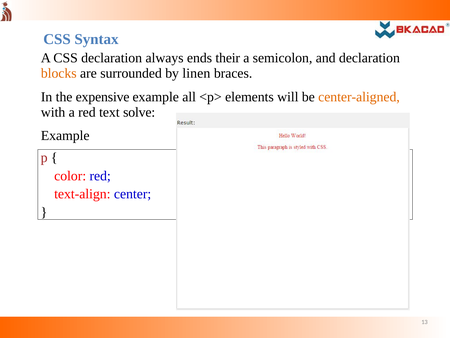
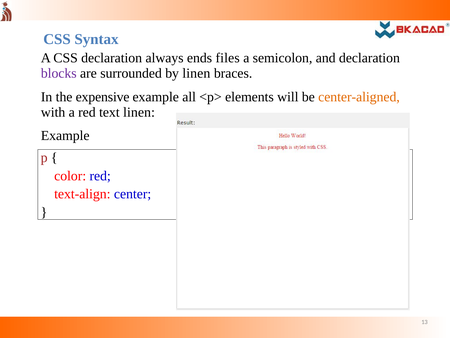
their: their -> files
blocks colour: orange -> purple
text solve: solve -> linen
